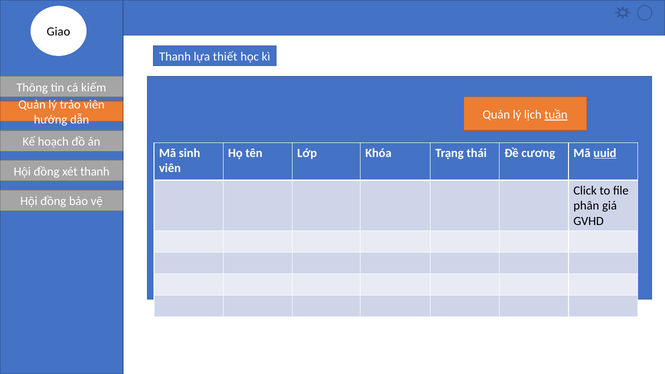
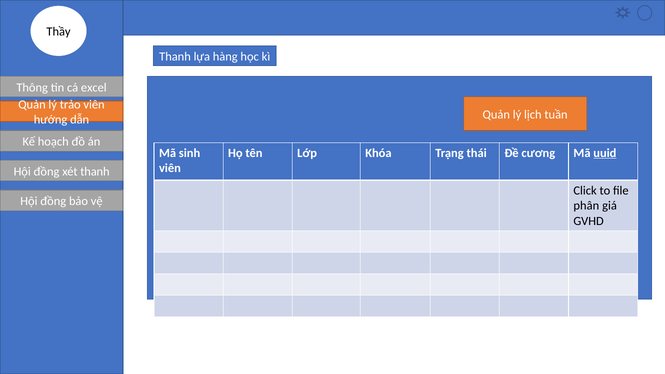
Giao: Giao -> Thầy
thiết: thiết -> hàng
kiếm: kiếm -> excel
tuần underline: present -> none
